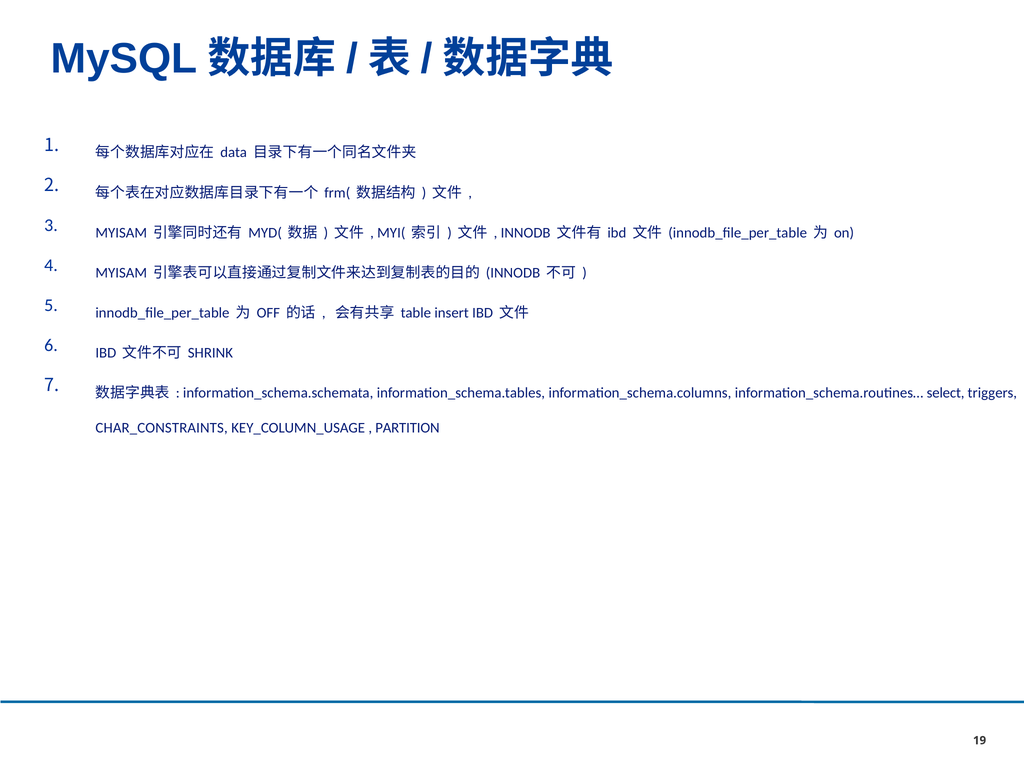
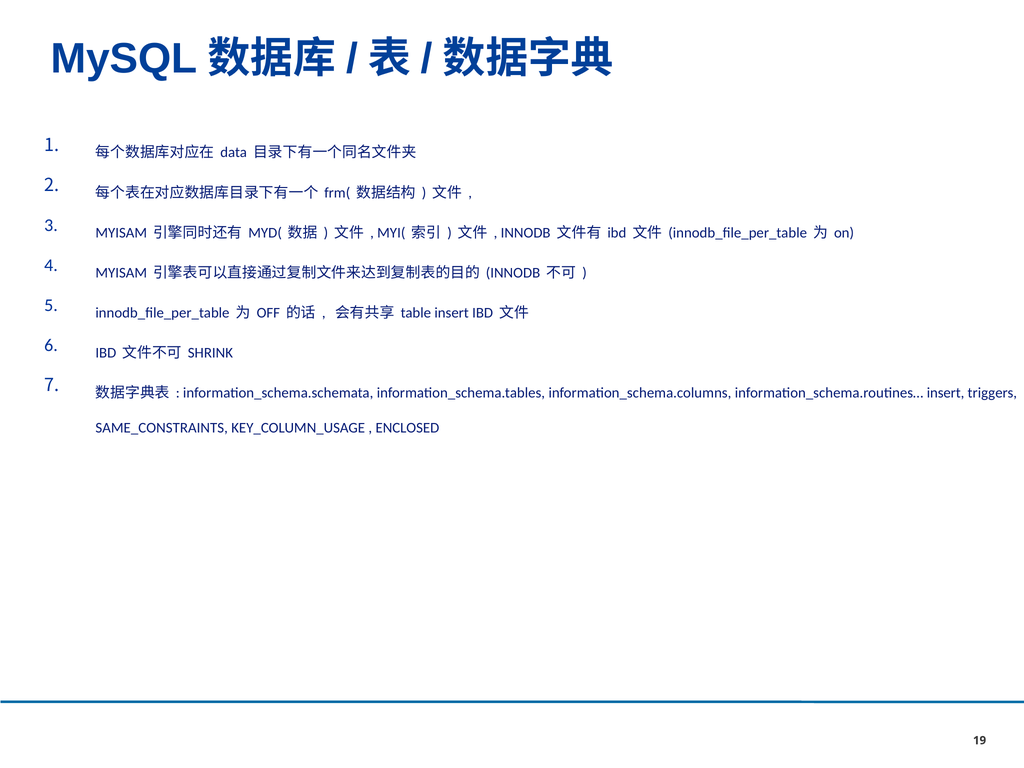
information_schema.routines… select: select -> insert
CHAR_CONSTRAINTS: CHAR_CONSTRAINTS -> SAME_CONSTRAINTS
PARTITION: PARTITION -> ENCLOSED
